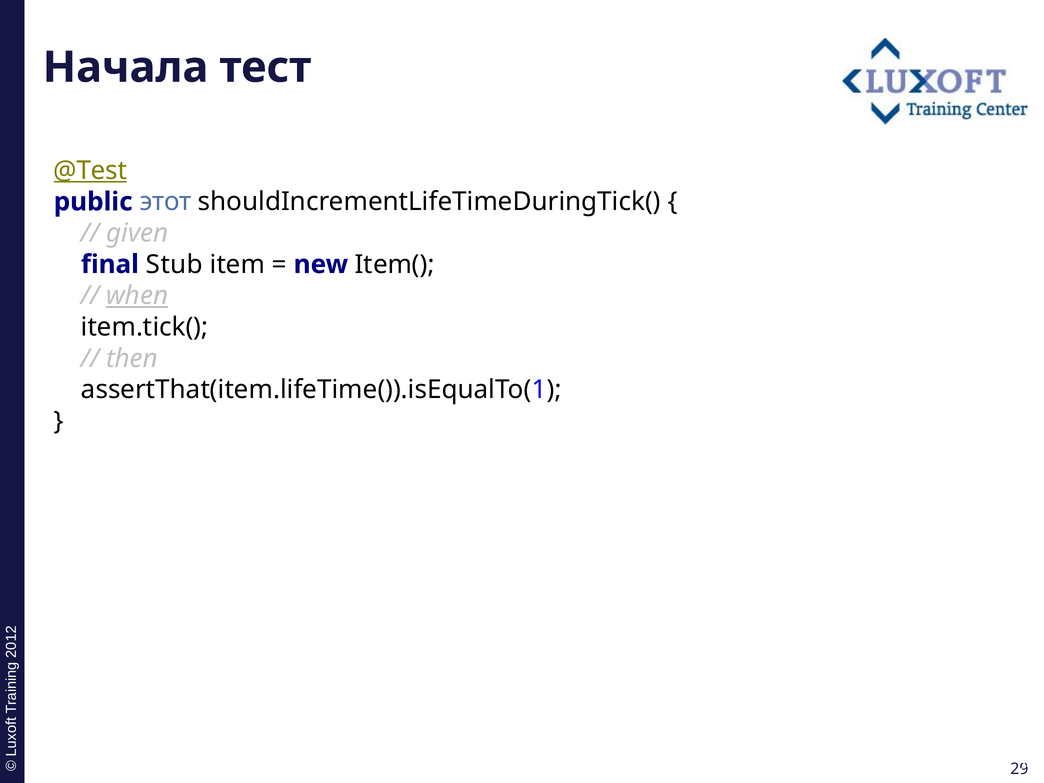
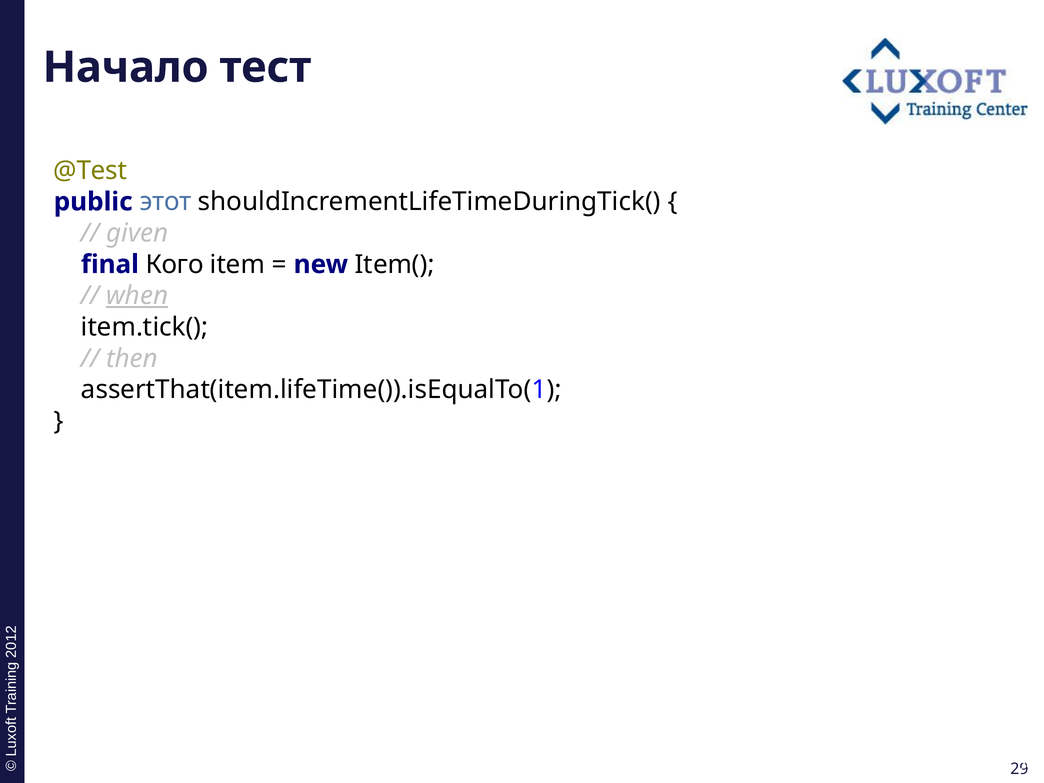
Начала: Начала -> Начало
@Test underline: present -> none
Stub: Stub -> Кого
